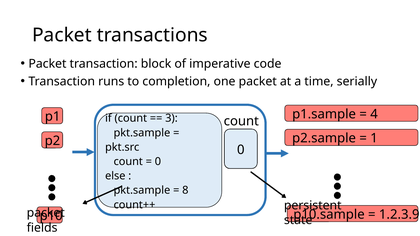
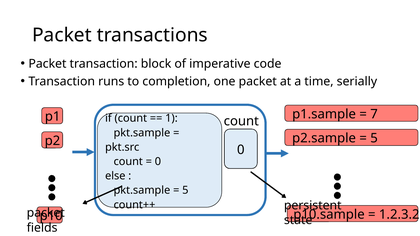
4: 4 -> 7
3: 3 -> 1
1 at (374, 138): 1 -> 5
8 at (185, 191): 8 -> 5
1.2.3.9: 1.2.3.9 -> 1.2.3.2
